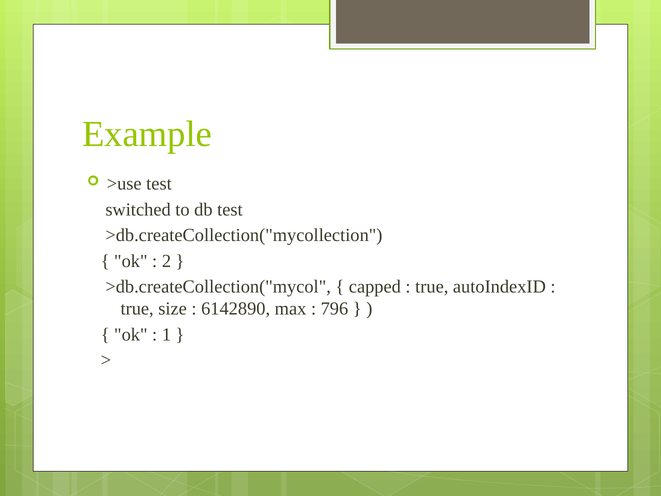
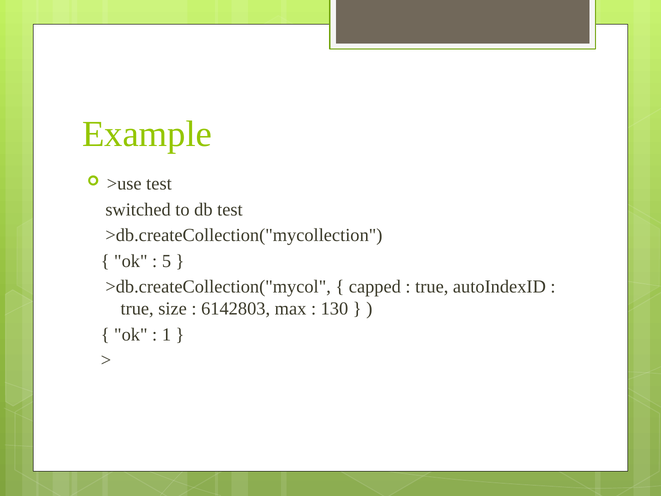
2: 2 -> 5
6142890: 6142890 -> 6142803
796: 796 -> 130
